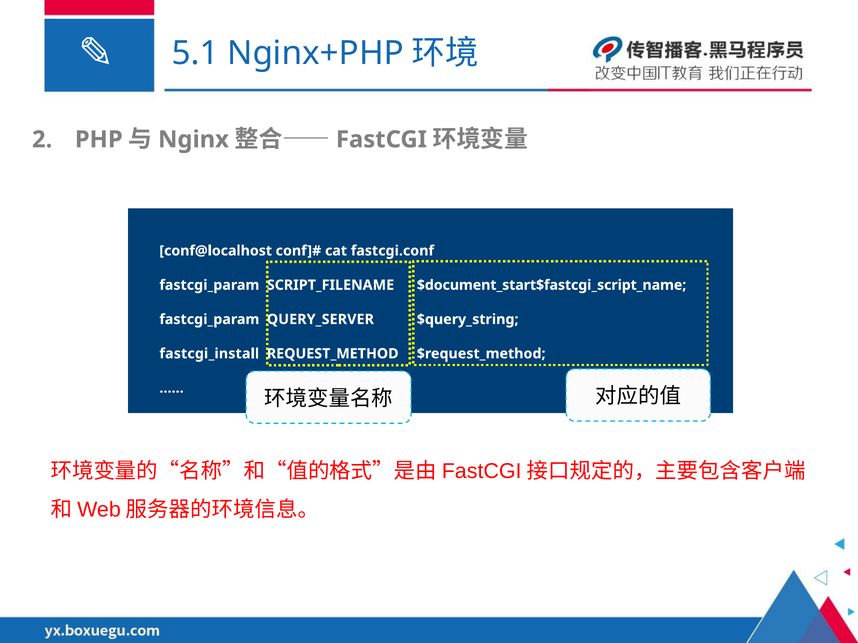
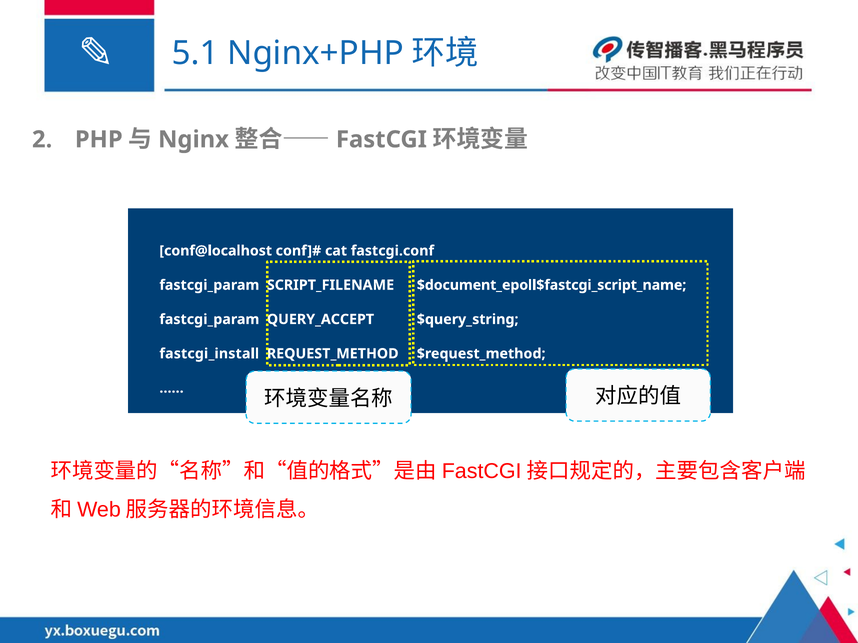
$document_start$fastcgi_script_name: $document_start$fastcgi_script_name -> $document_epoll$fastcgi_script_name
QUERY_SERVER: QUERY_SERVER -> QUERY_ACCEPT
